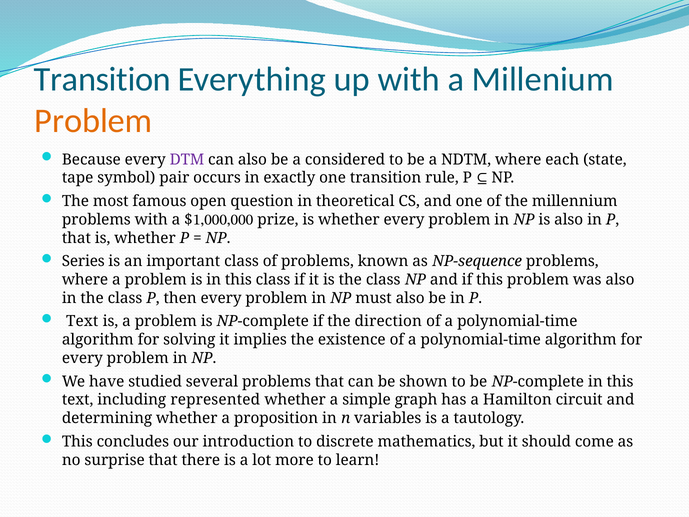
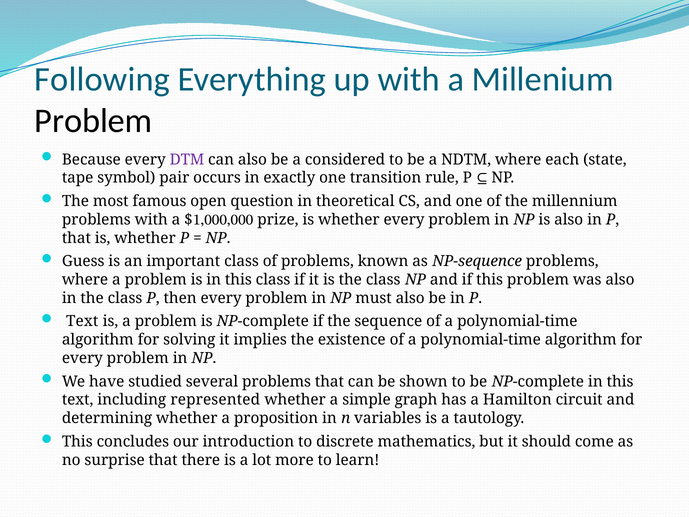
Transition at (102, 80): Transition -> Following
Problem at (93, 121) colour: orange -> black
Series: Series -> Guess
direction: direction -> sequence
